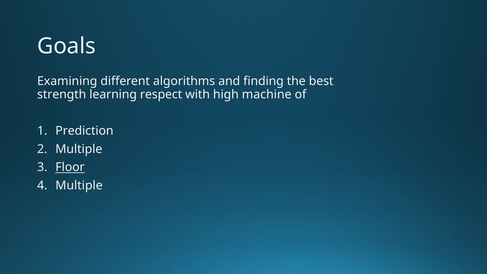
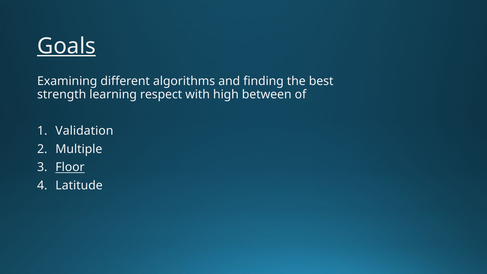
Goals underline: none -> present
machine: machine -> between
Prediction: Prediction -> Validation
Multiple at (79, 185): Multiple -> Latitude
